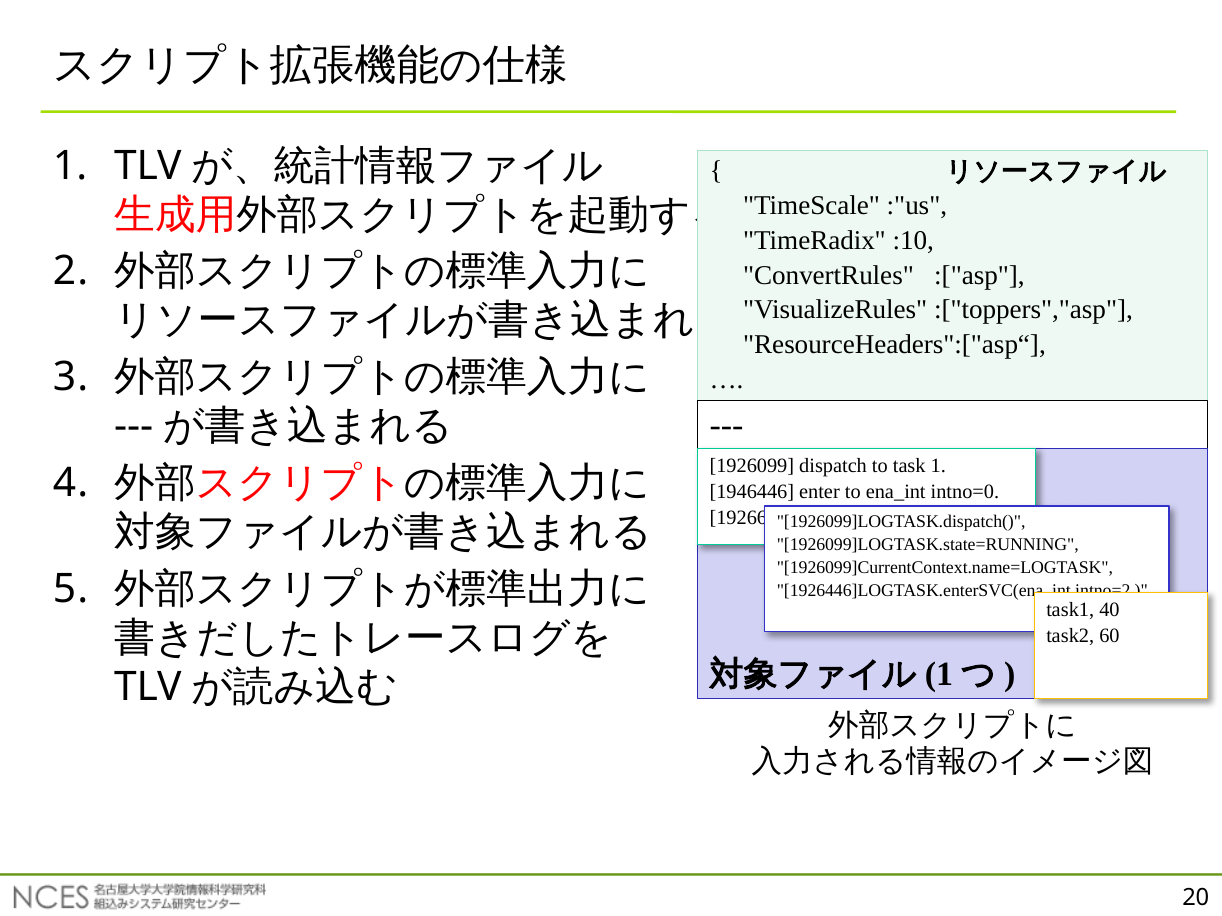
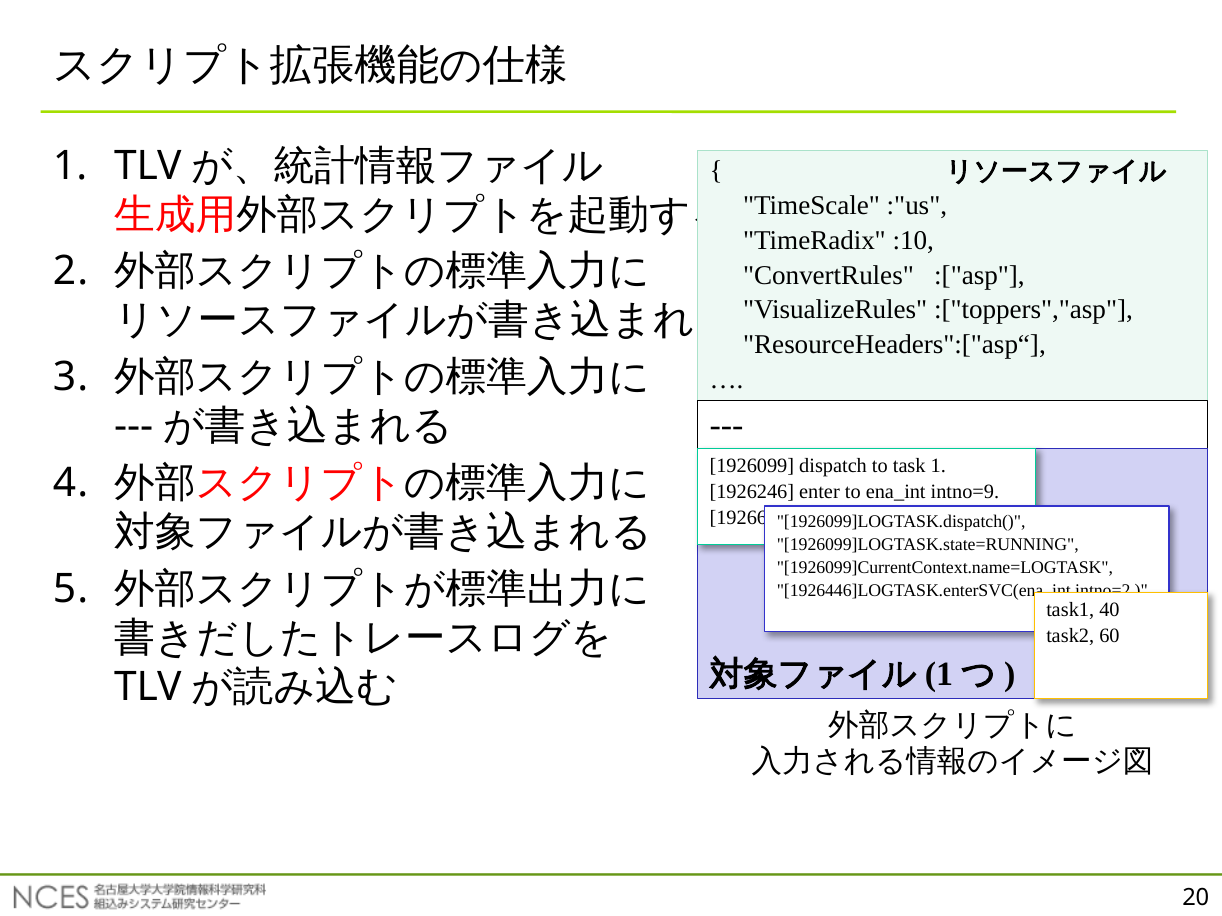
1946446: 1946446 -> 1926246
intno=0: intno=0 -> intno=9
